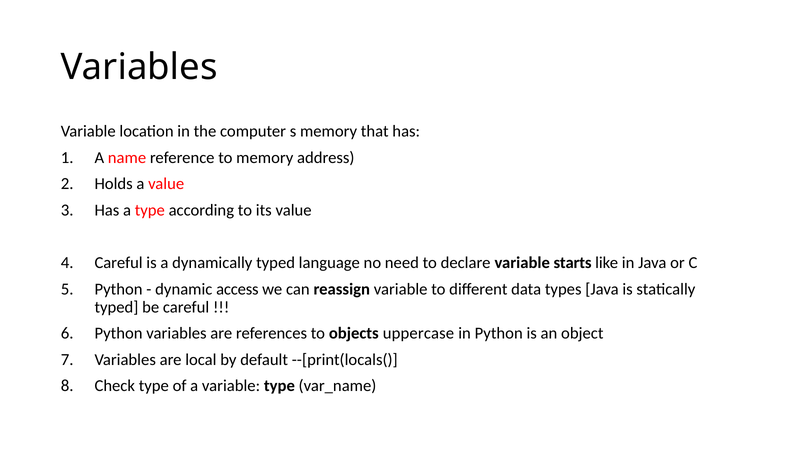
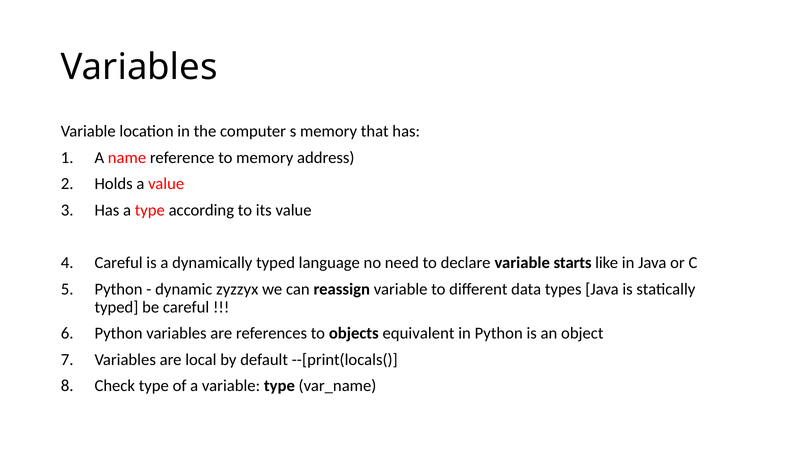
access: access -> zyzzyx
uppercase: uppercase -> equivalent
